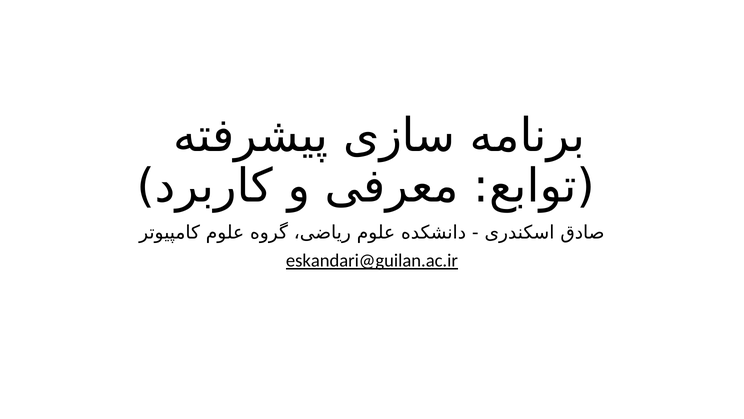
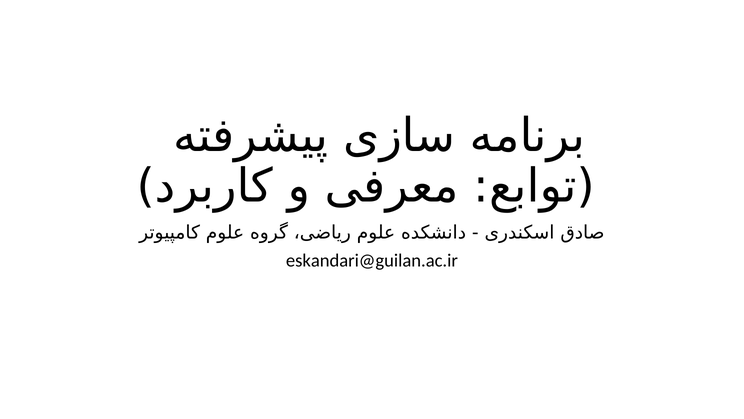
eskandari@guilan.ac.ir underline: present -> none
